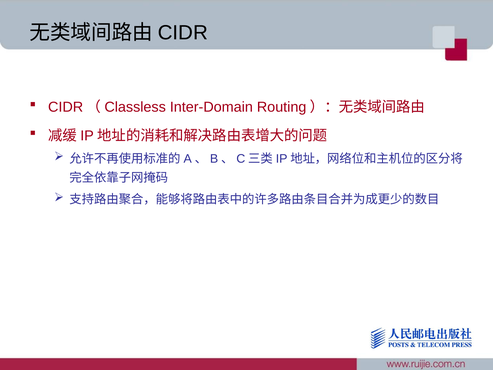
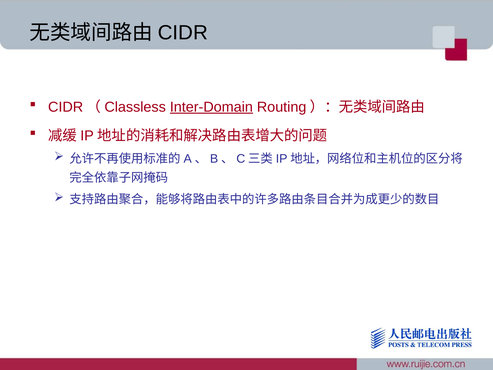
Inter-Domain underline: none -> present
